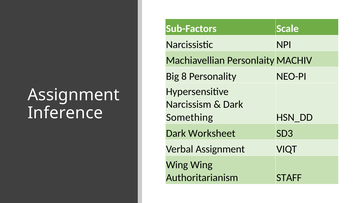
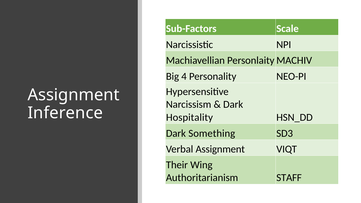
8: 8 -> 4
Something: Something -> Hospitality
Worksheet: Worksheet -> Something
Wing at (177, 165): Wing -> Their
